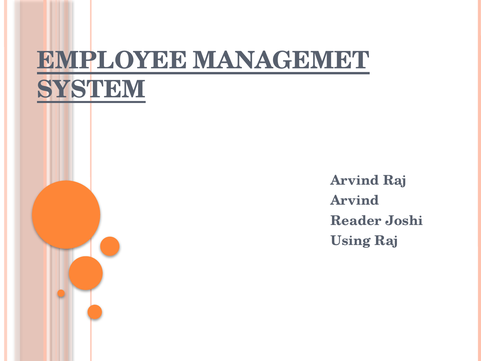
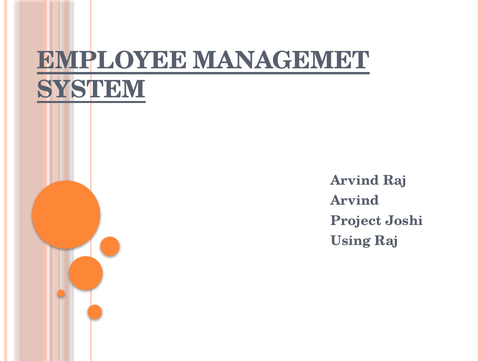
Reader: Reader -> Project
